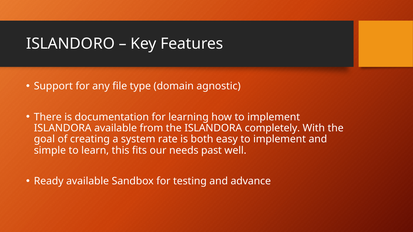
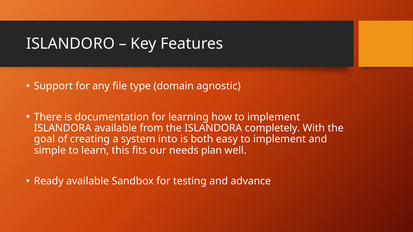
rate: rate -> into
past: past -> plan
